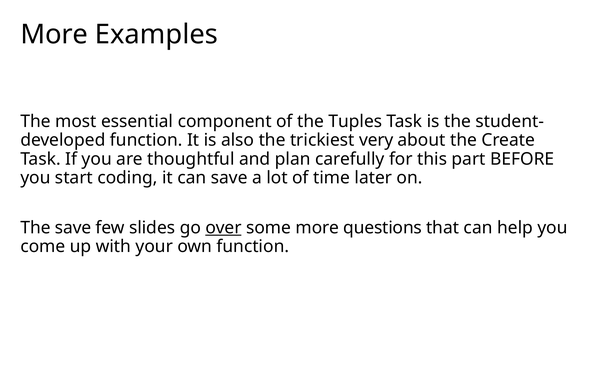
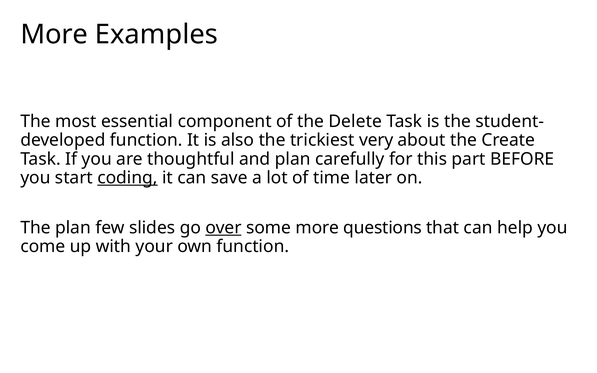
Tuples: Tuples -> Delete
coding underline: none -> present
The save: save -> plan
